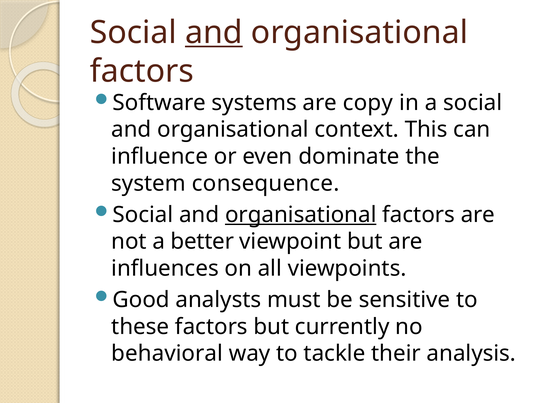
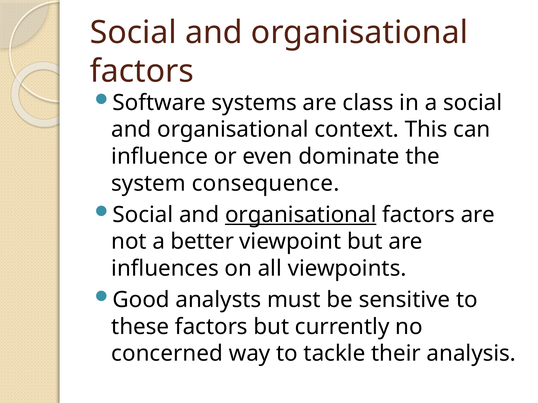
and at (214, 33) underline: present -> none
copy: copy -> class
behavioral: behavioral -> concerned
